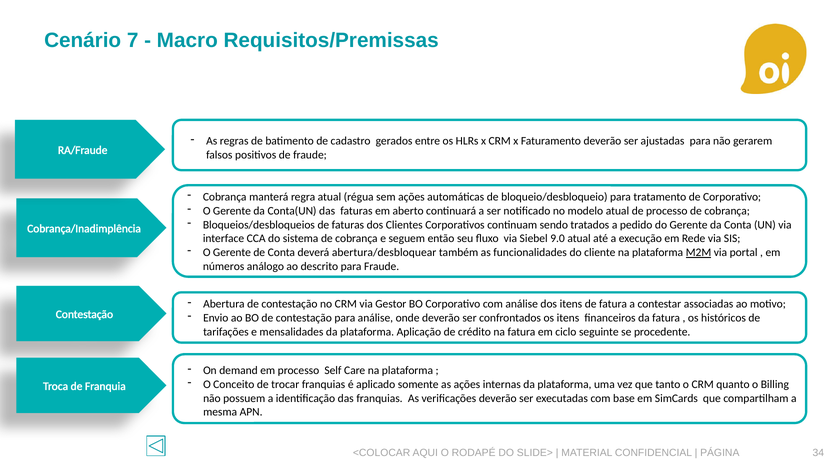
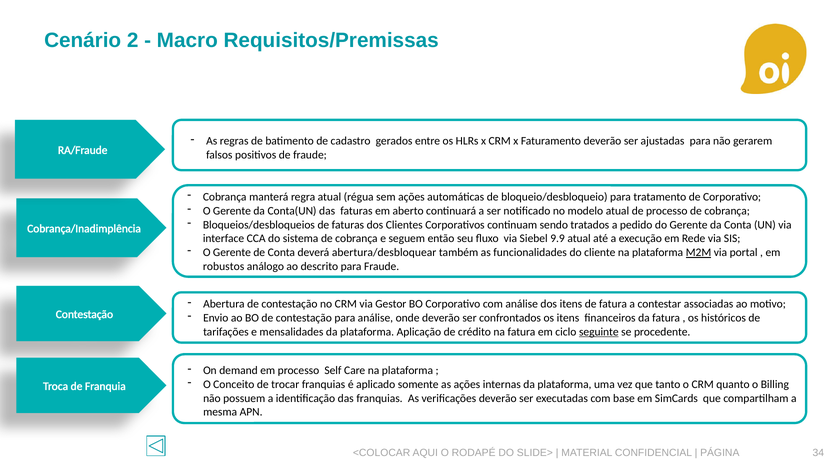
7: 7 -> 2
9.0: 9.0 -> 9.9
números: números -> robustos
seguinte underline: none -> present
